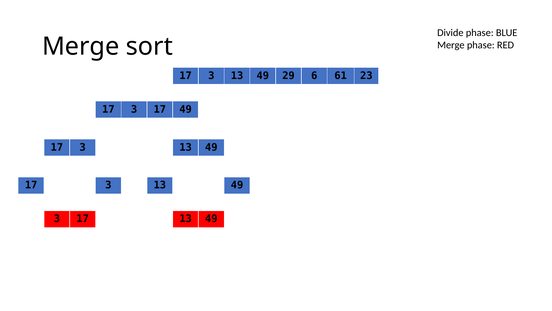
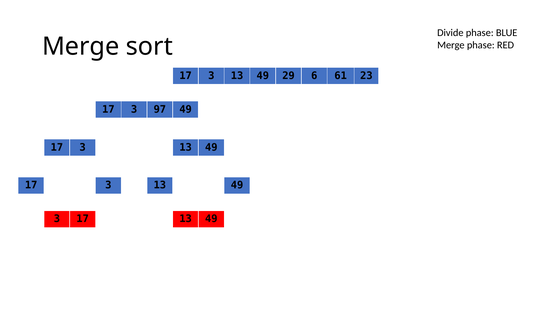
17 3 17: 17 -> 97
